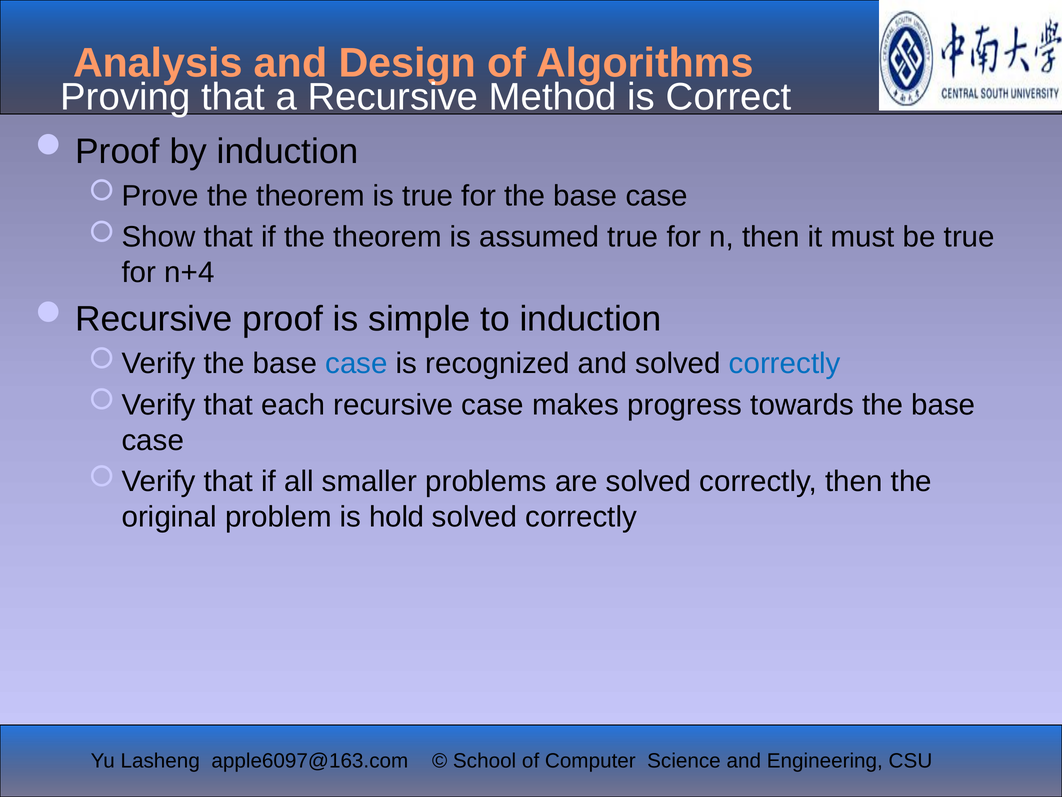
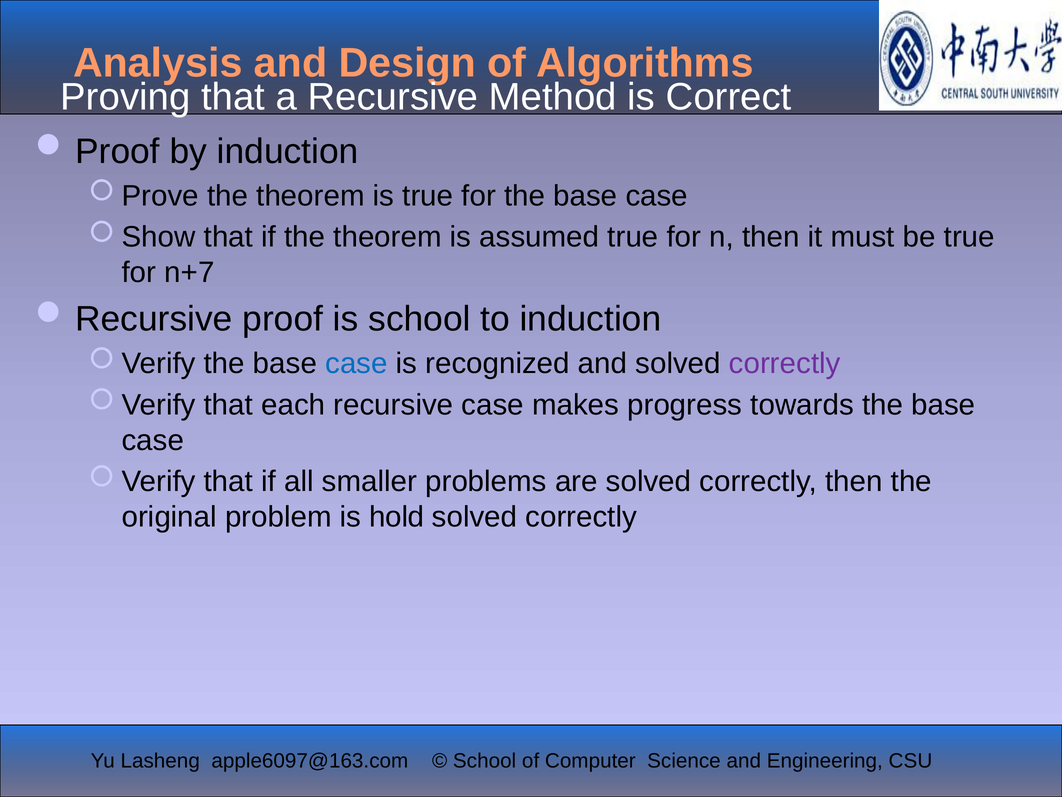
n+4: n+4 -> n+7
is simple: simple -> school
correctly at (785, 363) colour: blue -> purple
